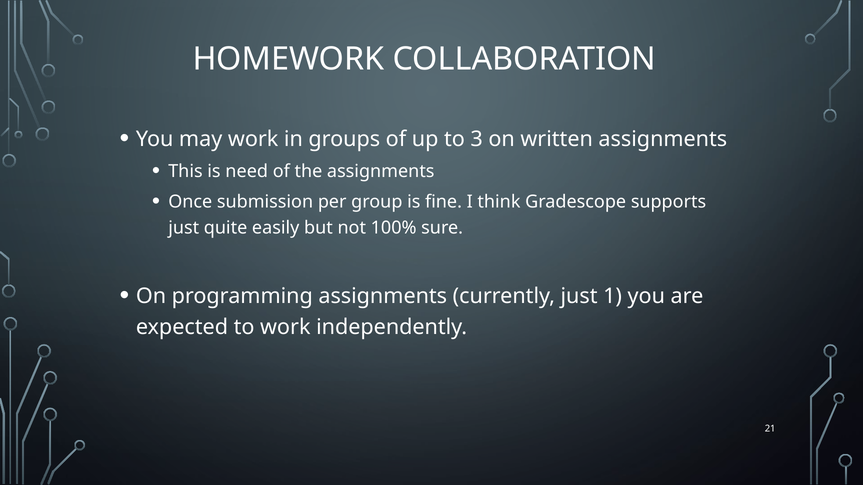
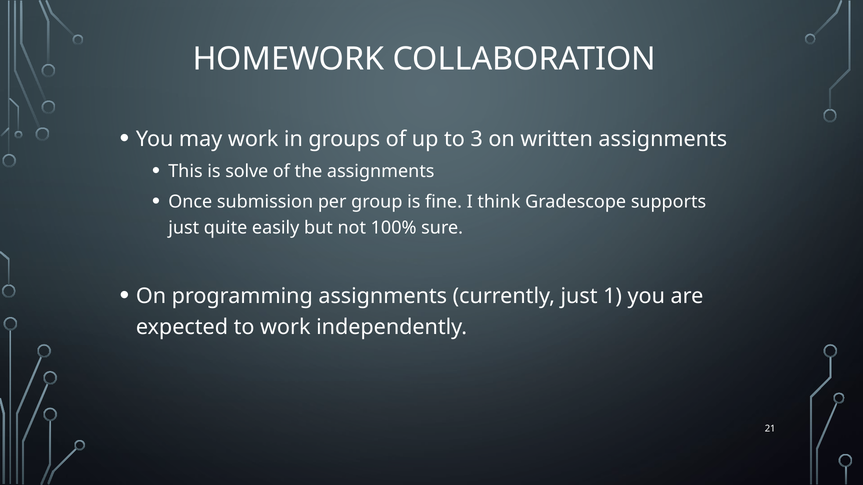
need: need -> solve
